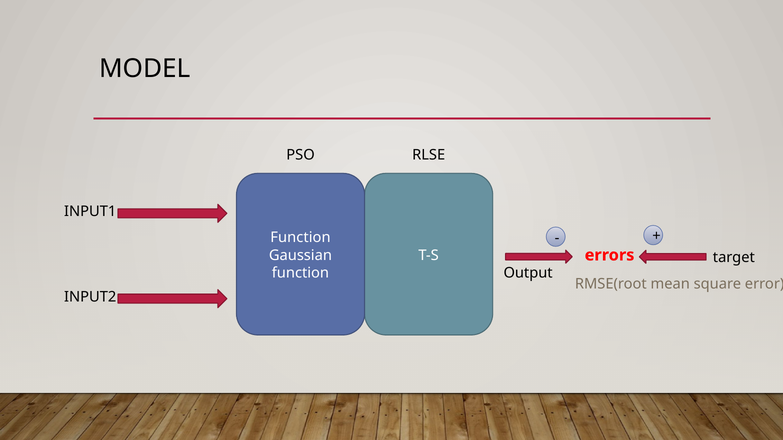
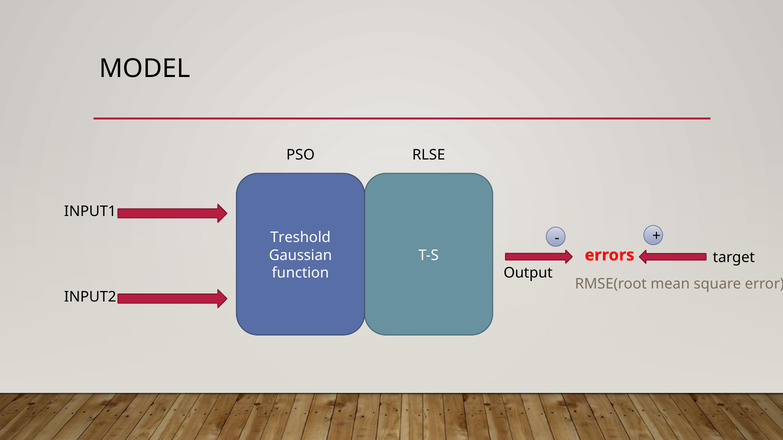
Function at (300, 238): Function -> Treshold
